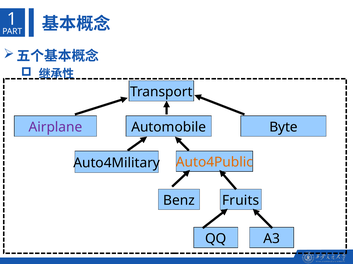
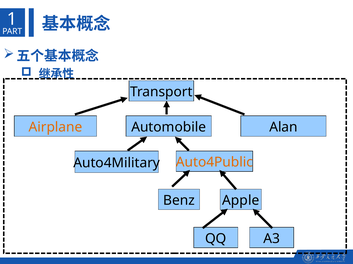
Airplane colour: purple -> orange
Byte: Byte -> Alan
Fruits: Fruits -> Apple
